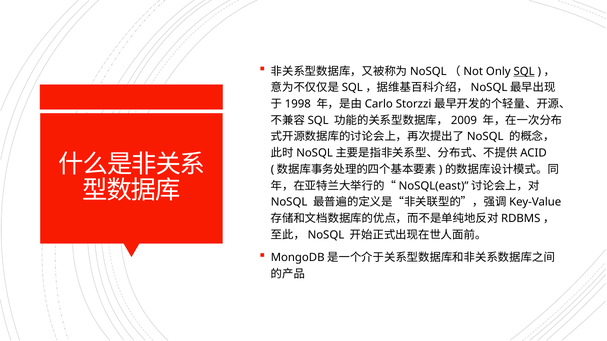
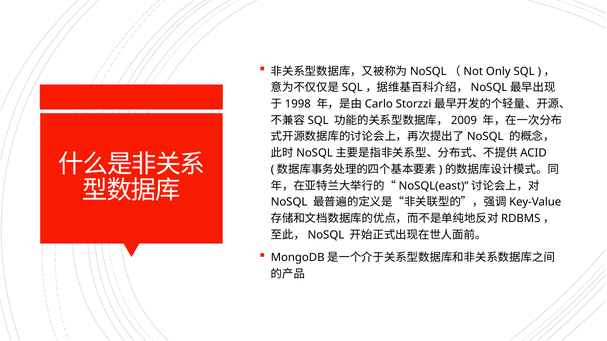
SQL underline: present -> none
